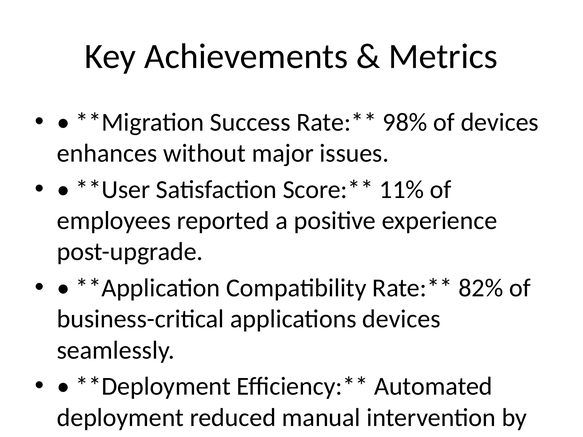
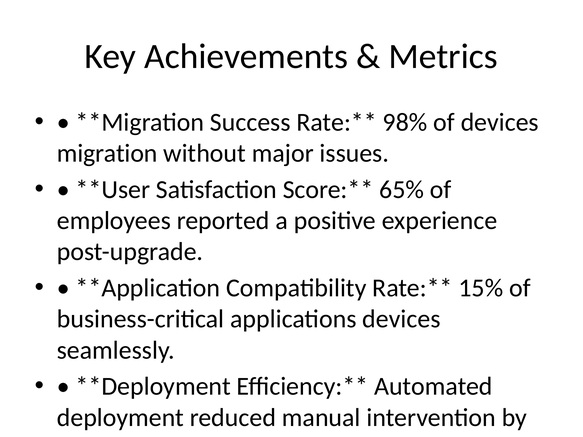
enhances: enhances -> migration
11%: 11% -> 65%
82%: 82% -> 15%
